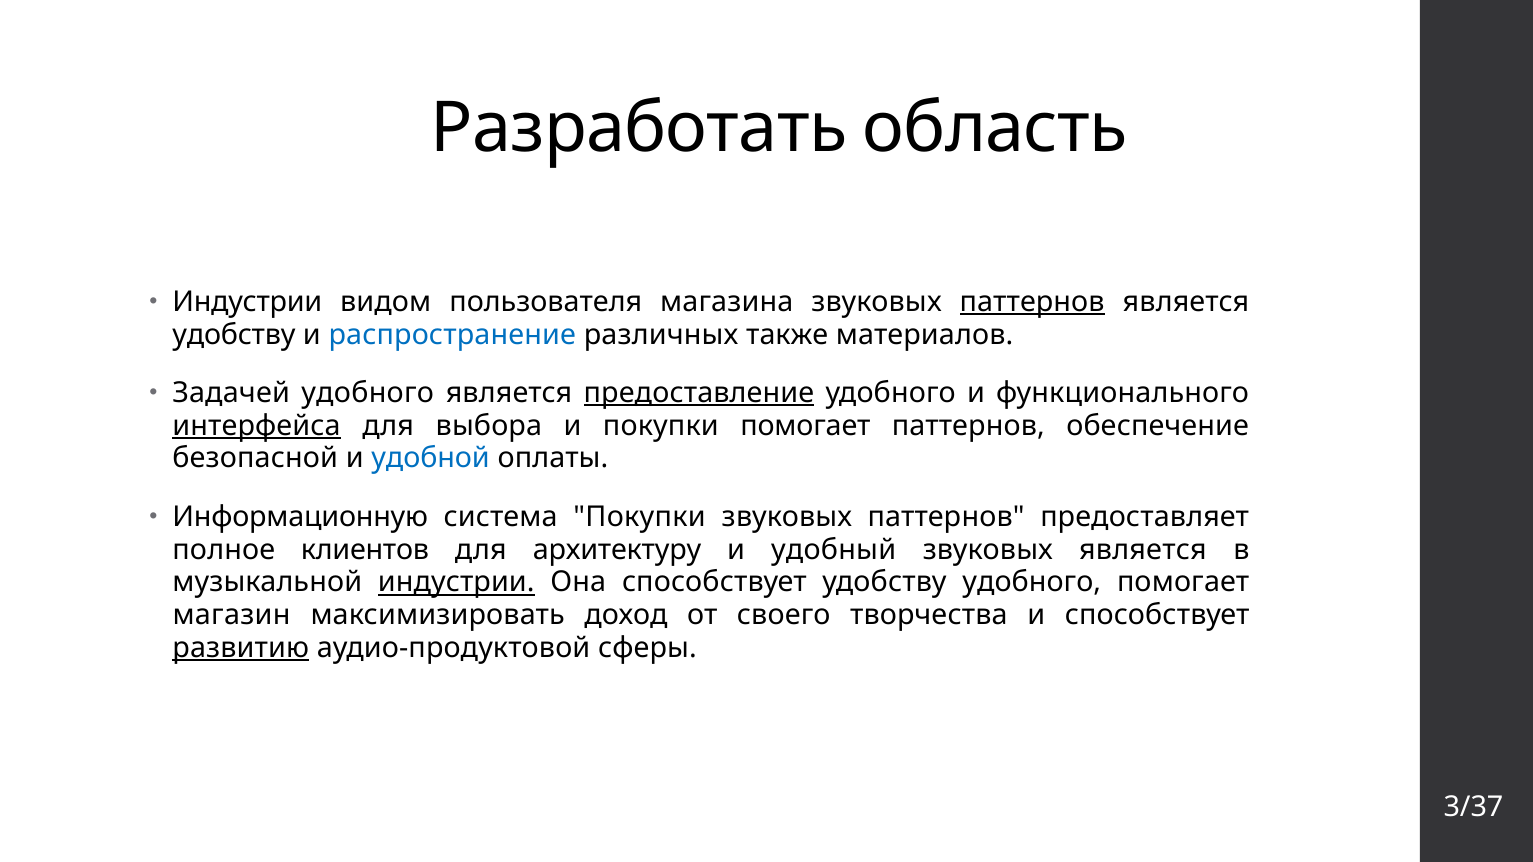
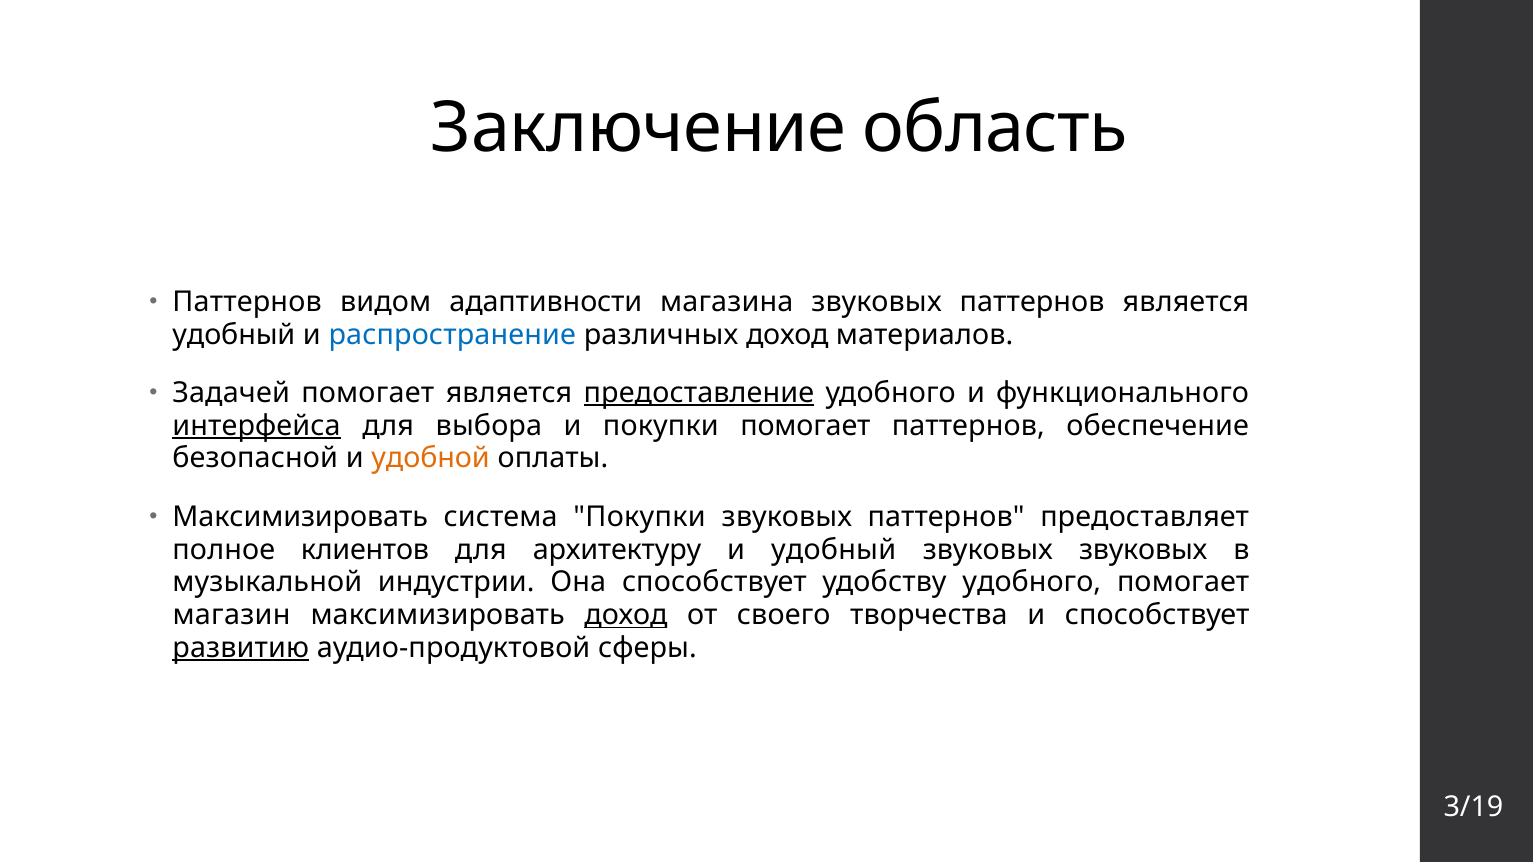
Разработать: Разработать -> Заключение
Индустрии at (247, 302): Индустрии -> Паттернов
пользователя: пользователя -> адаптивности
паттернов at (1032, 302) underline: present -> none
удобству at (234, 335): удобству -> удобный
различных также: также -> доход
Задачей удобного: удобного -> помогает
удобной colour: blue -> orange
Информационную at (300, 517): Информационную -> Максимизировать
звуковых является: является -> звуковых
индустрии at (456, 583) underline: present -> none
доход at (626, 615) underline: none -> present
3/37: 3/37 -> 3/19
